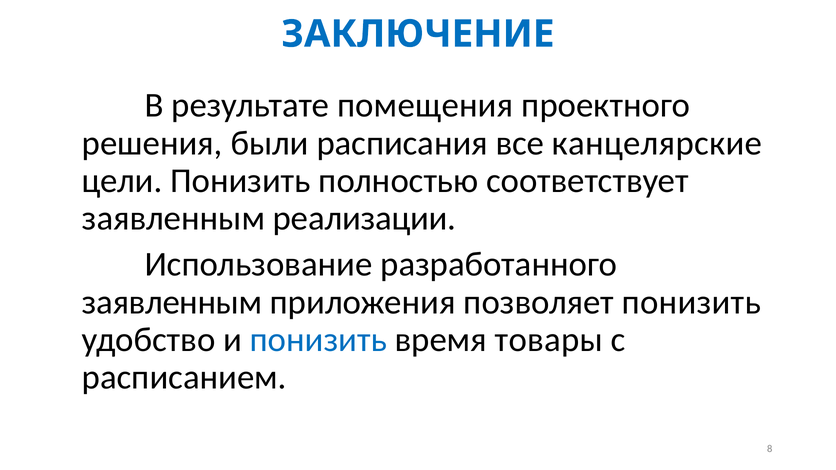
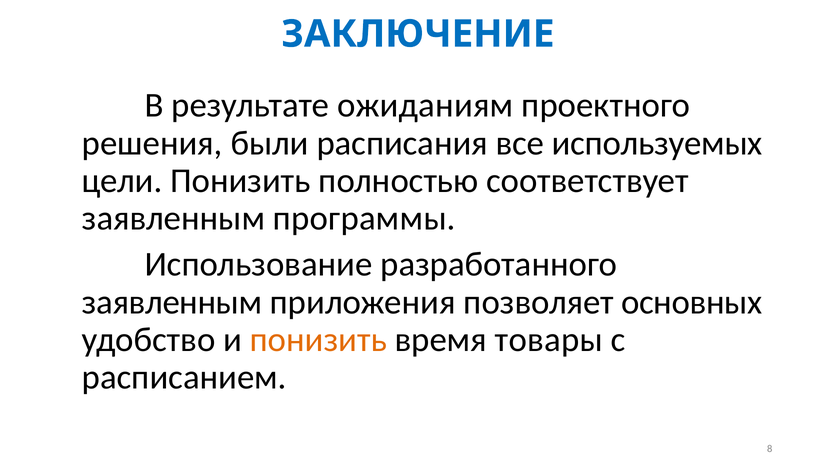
помещения: помещения -> ожиданиям
канцелярские: канцелярские -> используемых
реализации: реализации -> программы
позволяет понизить: понизить -> основных
понизить at (318, 340) colour: blue -> orange
